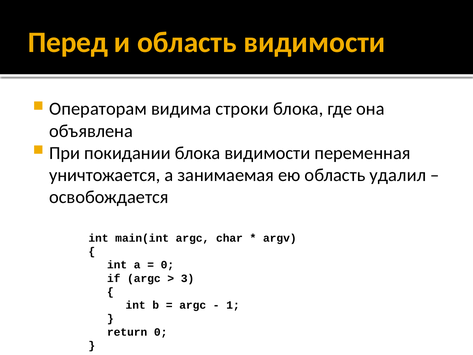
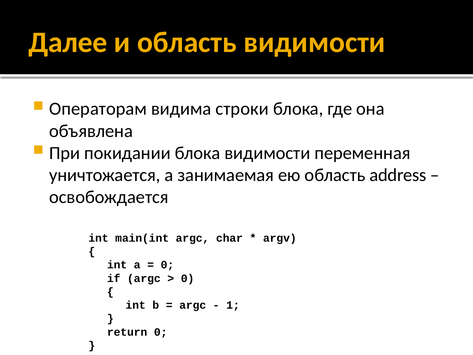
Перед: Перед -> Далее
удалил: удалил -> address
3 at (188, 278): 3 -> 0
